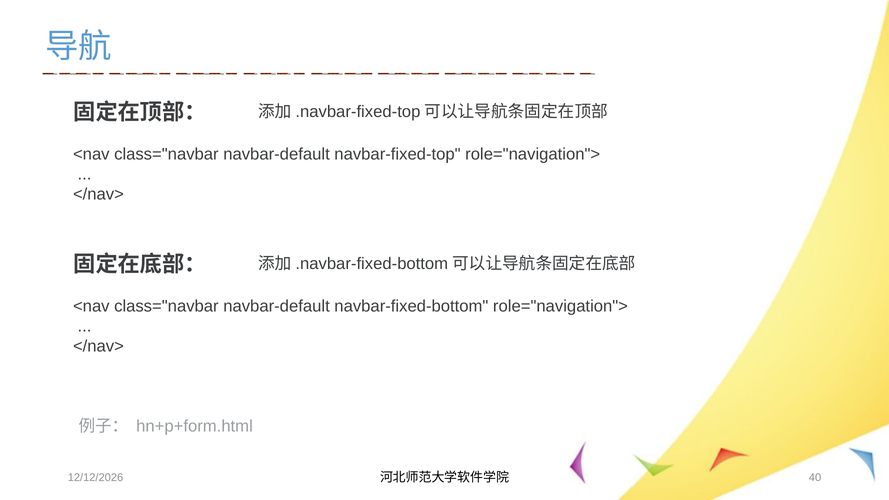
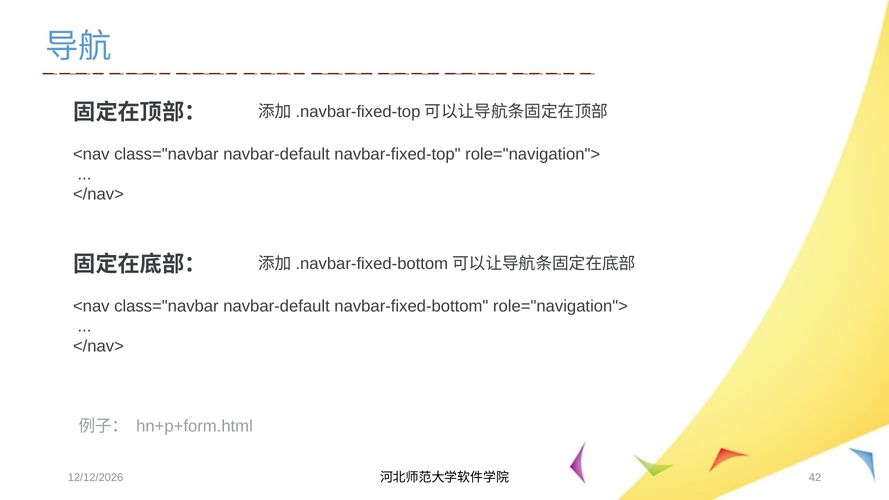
40: 40 -> 42
